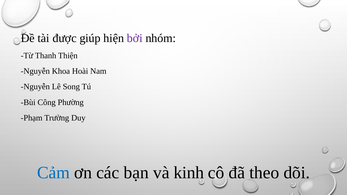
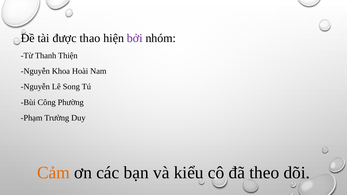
giúp: giúp -> thao
Cảm colour: blue -> orange
kinh: kinh -> kiểu
